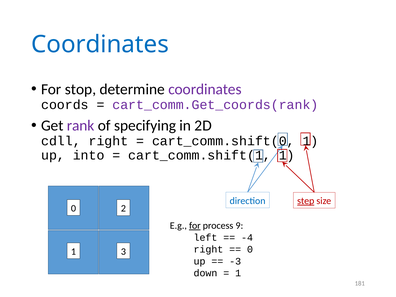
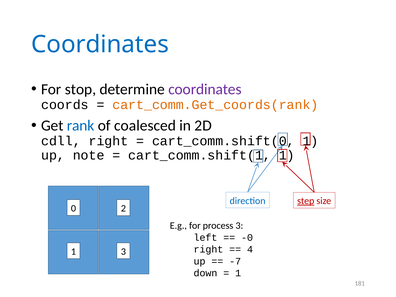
cart_comm.Get_coords(rank colour: purple -> orange
rank colour: purple -> blue
specifying: specifying -> coalesced
into: into -> note
for at (195, 226) underline: present -> none
process 9: 9 -> 3
-4: -4 -> -0
0 at (250, 249): 0 -> 4
-3: -3 -> -7
